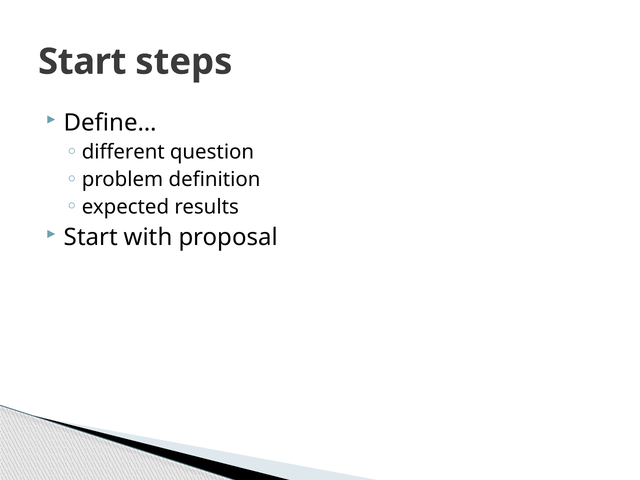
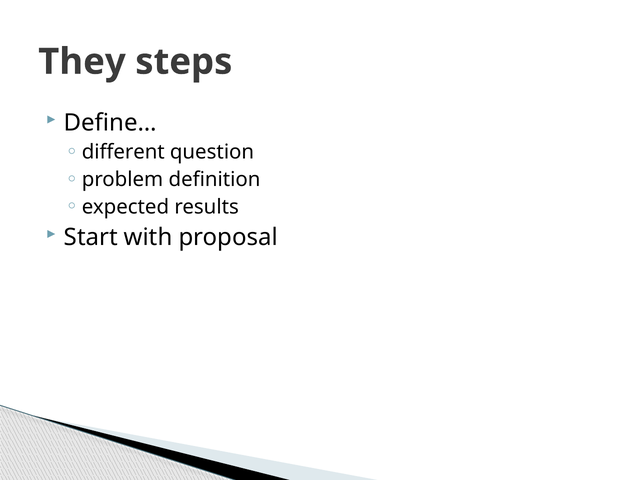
Start at (82, 62): Start -> They
